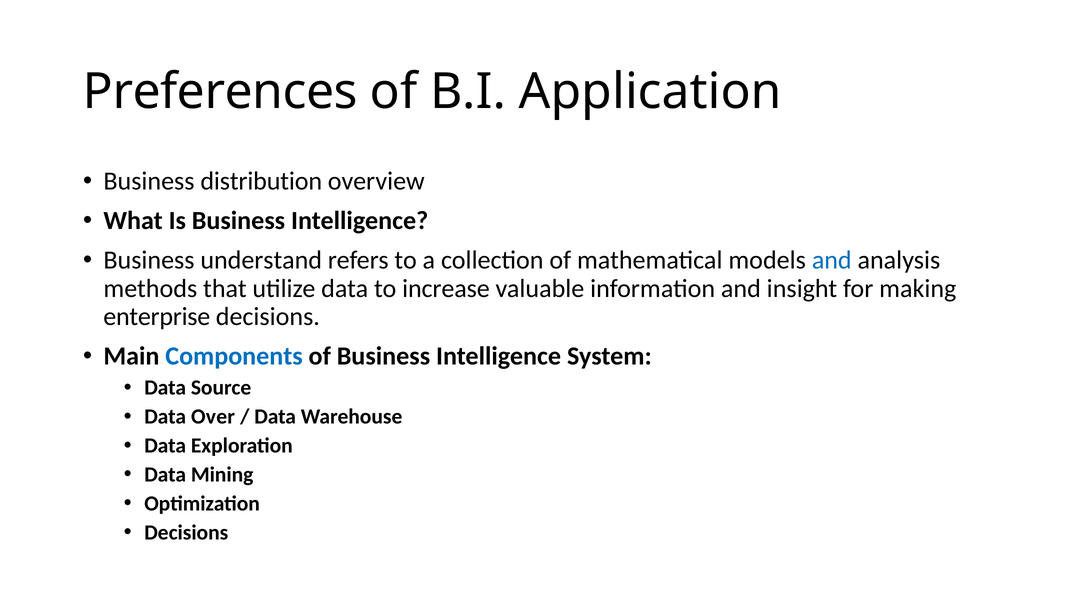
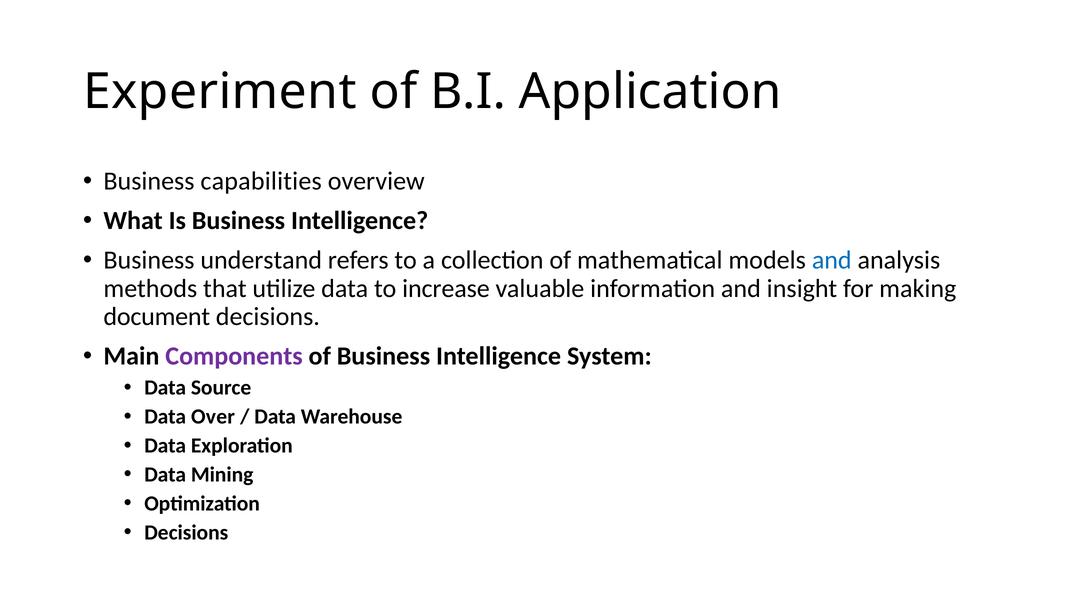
Preferences: Preferences -> Experiment
distribution: distribution -> capabilities
enterprise: enterprise -> document
Components colour: blue -> purple
